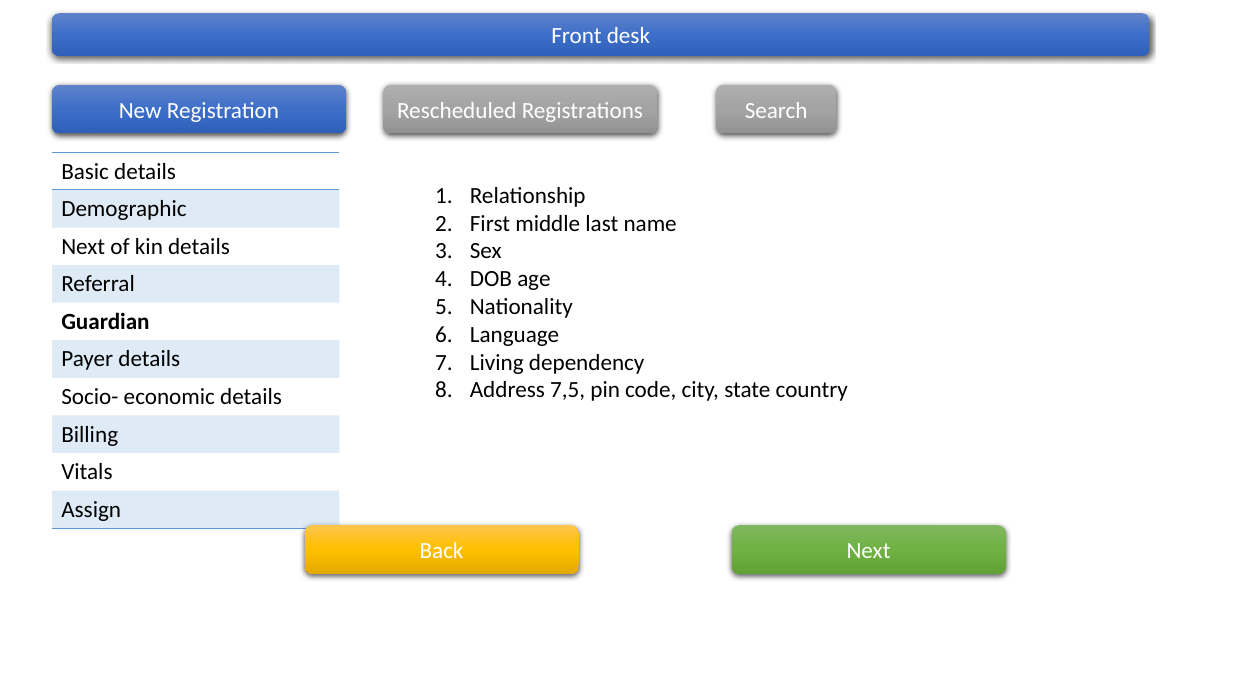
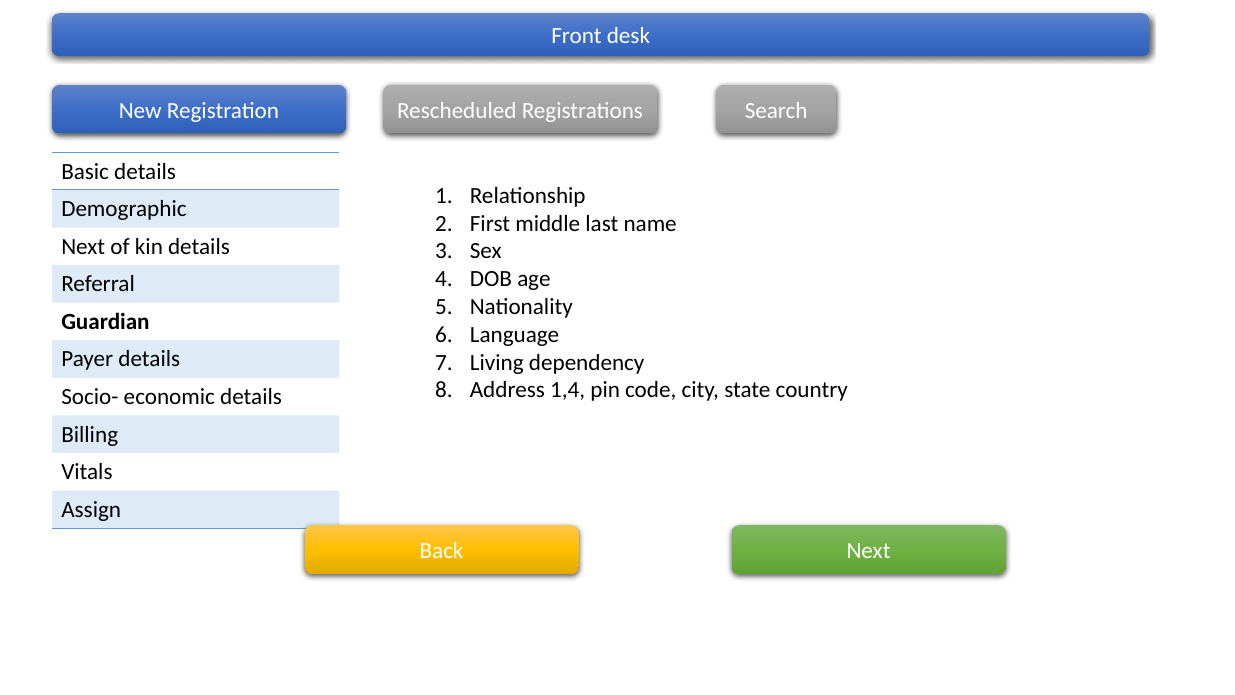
7,5: 7,5 -> 1,4
